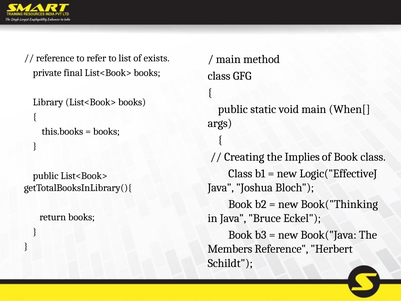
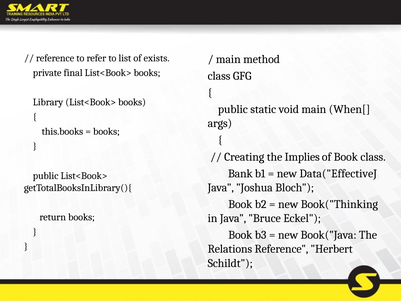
Class at (240, 173): Class -> Bank
Logic("EffectiveJ: Logic("EffectiveJ -> Data("EffectiveJ
Members: Members -> Relations
